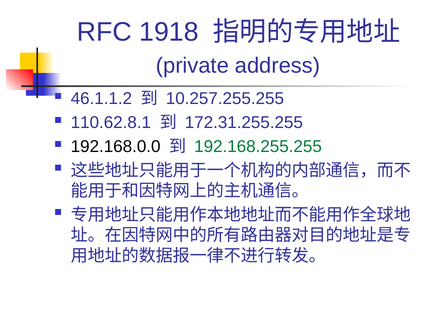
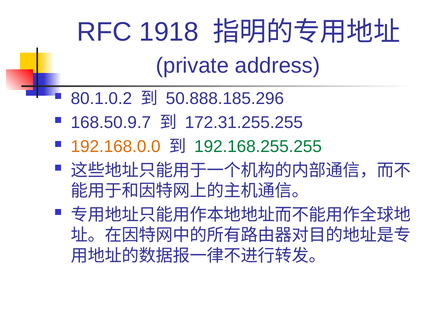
46.1.1.2: 46.1.1.2 -> 80.1.0.2
10.257.255.255: 10.257.255.255 -> 50.888.185.296
110.62.8.1: 110.62.8.1 -> 168.50.9.7
192.168.0.0 colour: black -> orange
